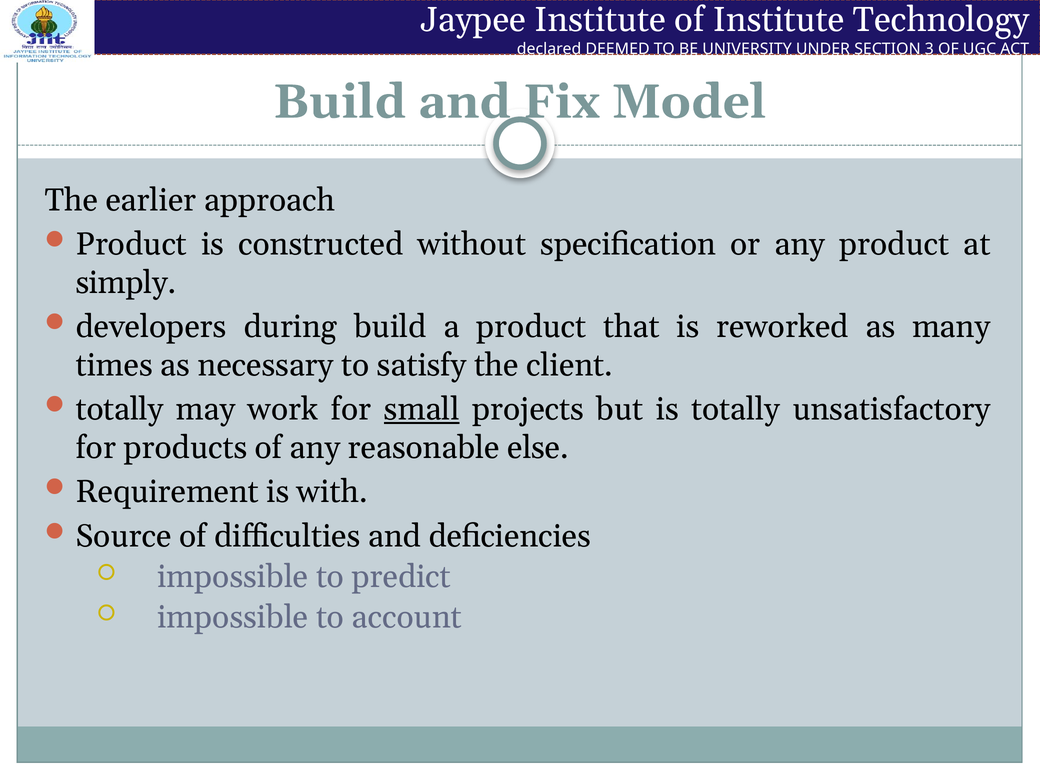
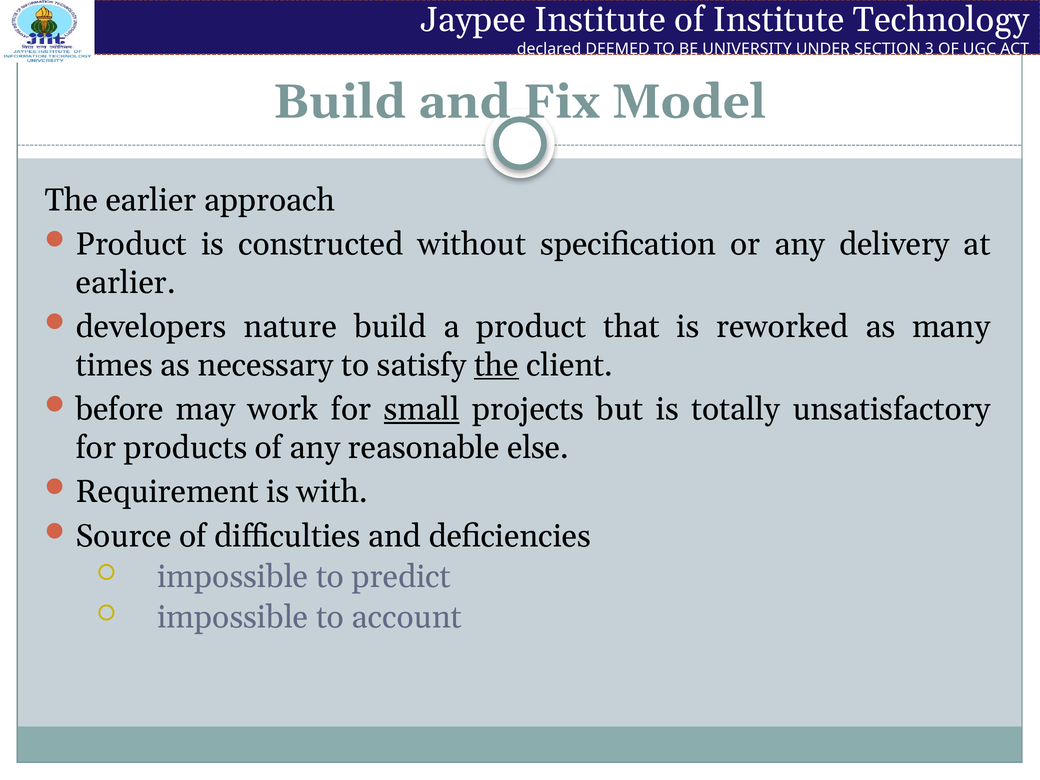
any product: product -> delivery
simply at (126, 283): simply -> earlier
during: during -> nature
the at (496, 365) underline: none -> present
totally at (120, 409): totally -> before
